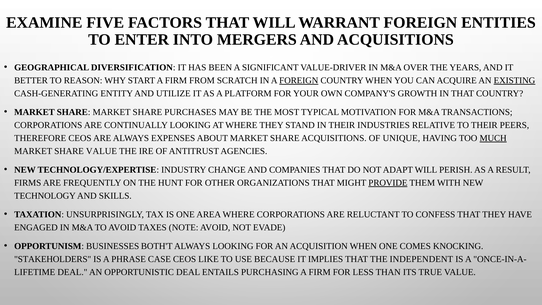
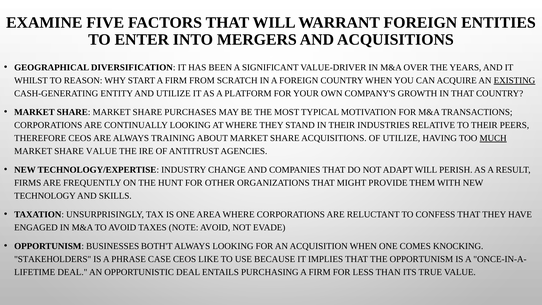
BETTER: BETTER -> WHILST
FOREIGN at (299, 80) underline: present -> none
EXPENSES: EXPENSES -> TRAINING
OF UNIQUE: UNIQUE -> UTILIZE
PROVIDE underline: present -> none
THE INDEPENDENT: INDEPENDENT -> OPPORTUNISM
